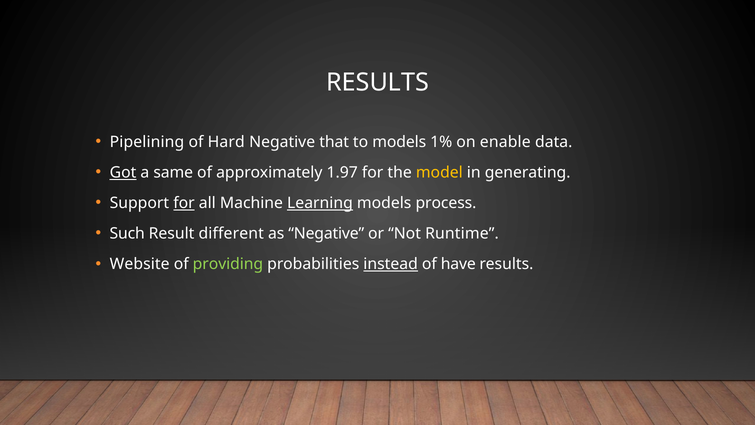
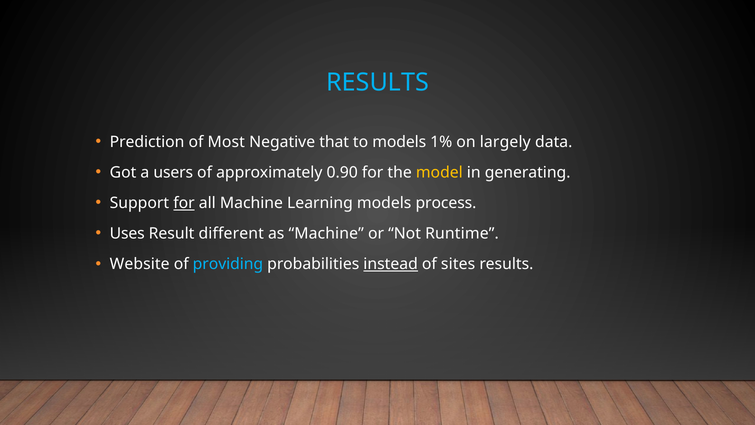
RESULTS at (378, 82) colour: white -> light blue
Pipelining: Pipelining -> Prediction
Hard: Hard -> Most
enable: enable -> largely
Got underline: present -> none
same: same -> users
1.97: 1.97 -> 0.90
Learning underline: present -> none
Such: Such -> Uses
as Negative: Negative -> Machine
providing colour: light green -> light blue
have: have -> sites
